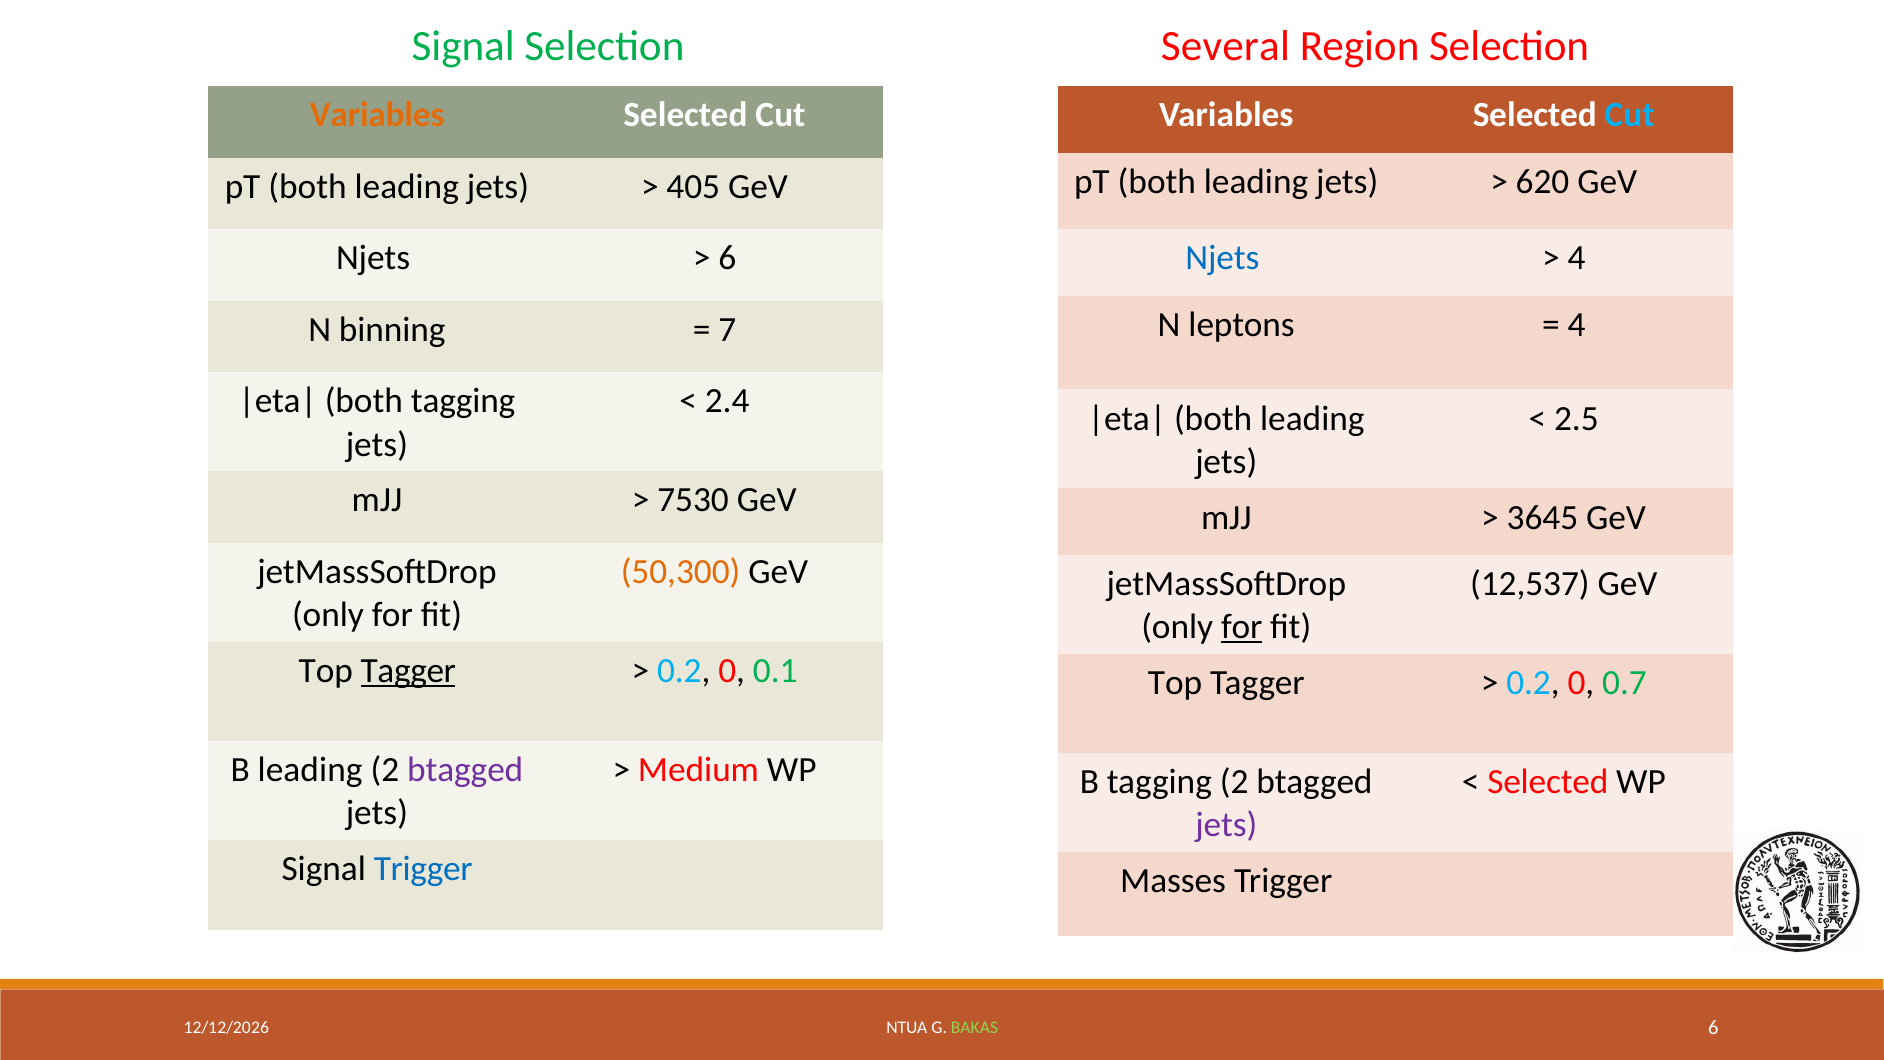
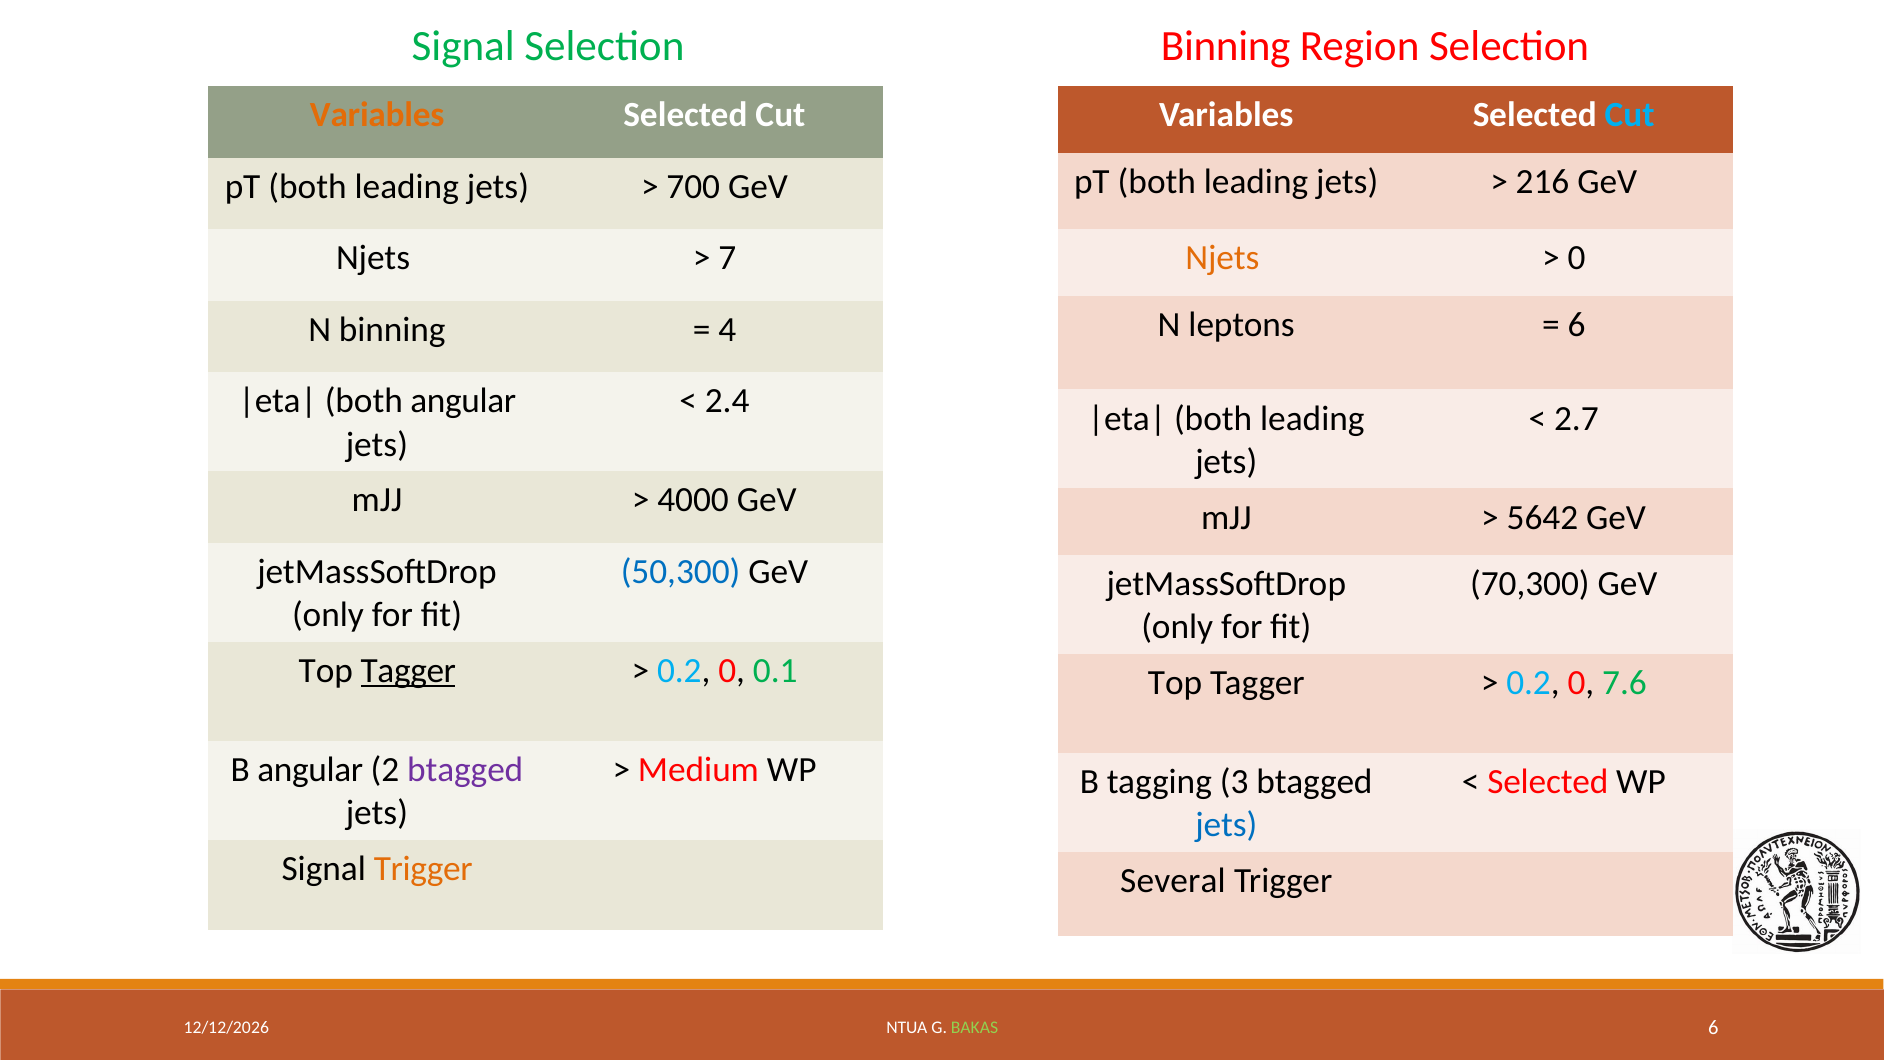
Several at (1225, 46): Several -> Binning
620: 620 -> 216
405: 405 -> 700
6 at (727, 258): 6 -> 7
Njets at (1222, 258) colour: blue -> orange
4 at (1576, 258): 4 -> 0
4 at (1576, 325): 4 -> 6
7: 7 -> 4
both tagging: tagging -> angular
2.5: 2.5 -> 2.7
7530: 7530 -> 4000
3645: 3645 -> 5642
50,300 colour: orange -> blue
12,537: 12,537 -> 70,300
for at (1242, 627) underline: present -> none
0.7: 0.7 -> 7.6
B leading: leading -> angular
tagging 2: 2 -> 3
jets at (1226, 825) colour: purple -> blue
Trigger at (423, 869) colour: blue -> orange
Masses: Masses -> Several
